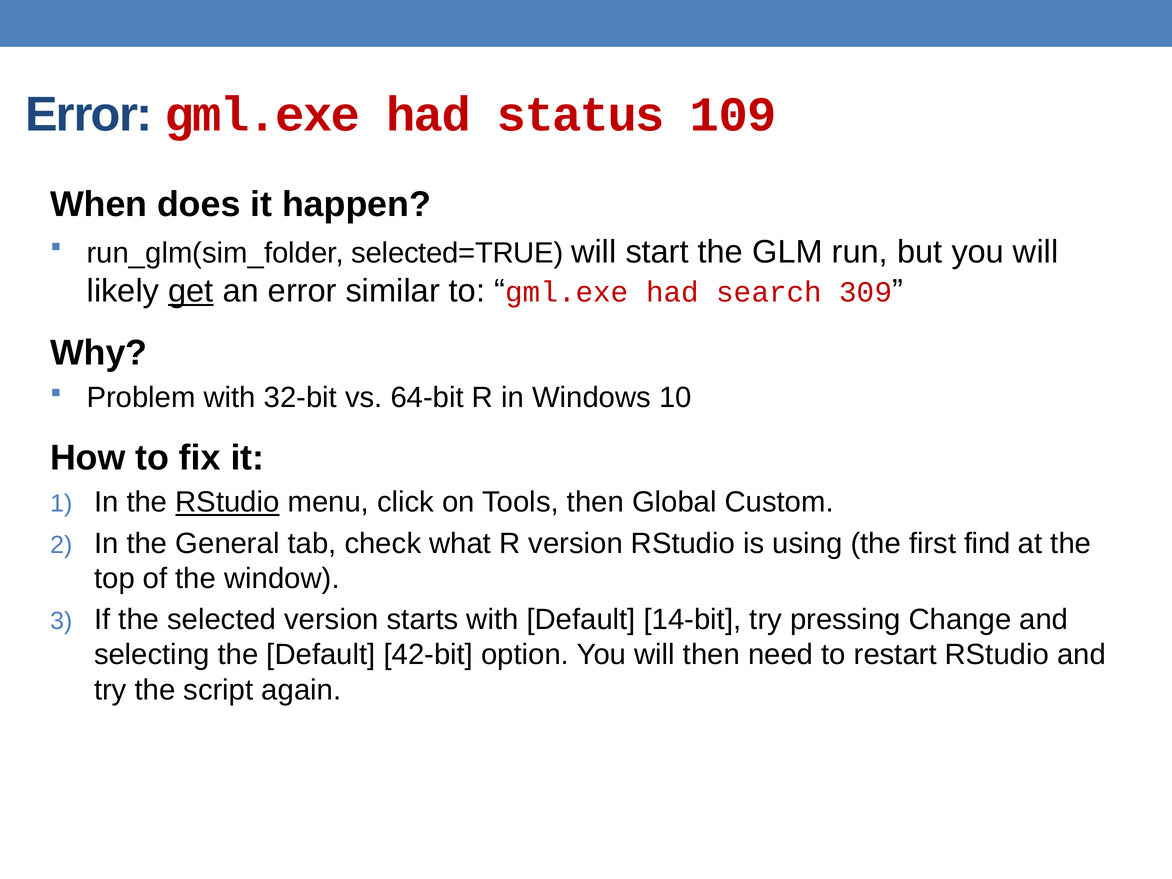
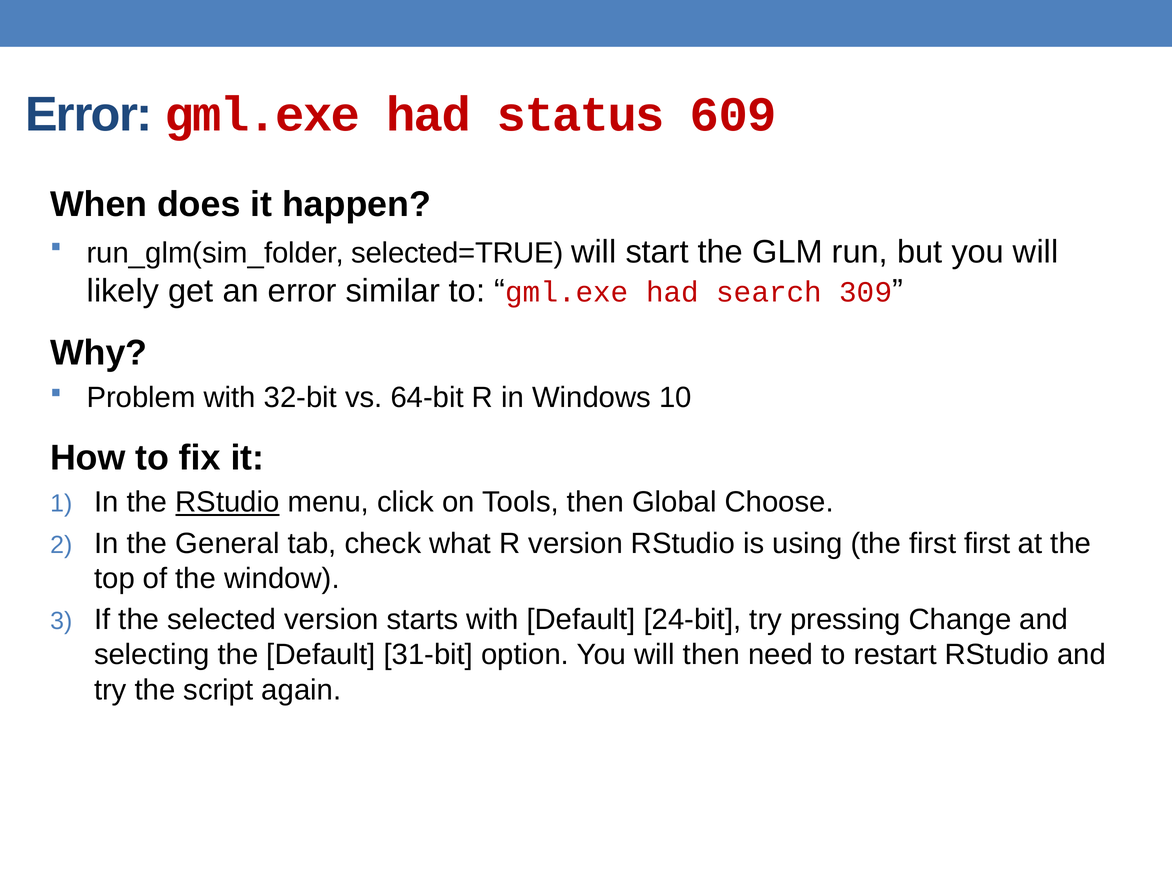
109: 109 -> 609
get underline: present -> none
Custom: Custom -> Choose
first find: find -> first
14-bit: 14-bit -> 24-bit
42-bit: 42-bit -> 31-bit
